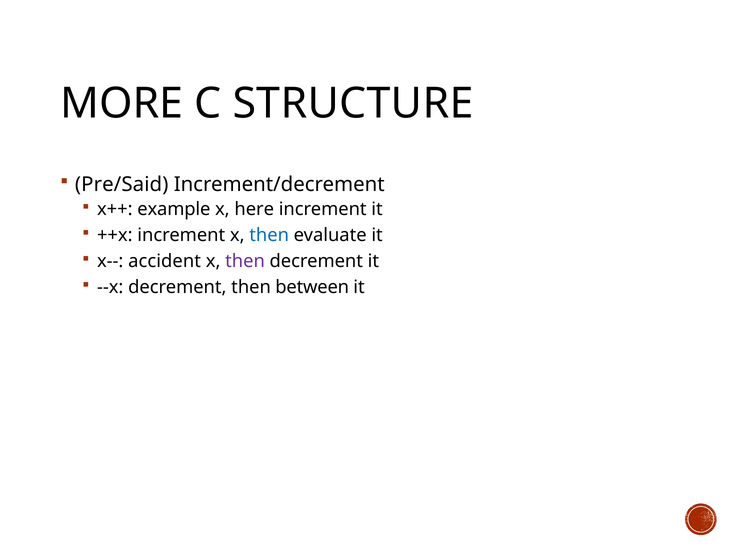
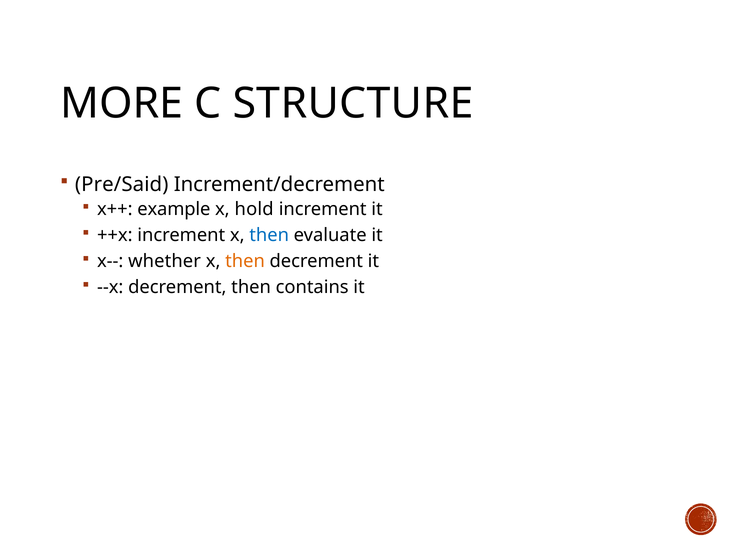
here: here -> hold
accident: accident -> whether
then at (245, 261) colour: purple -> orange
between: between -> contains
